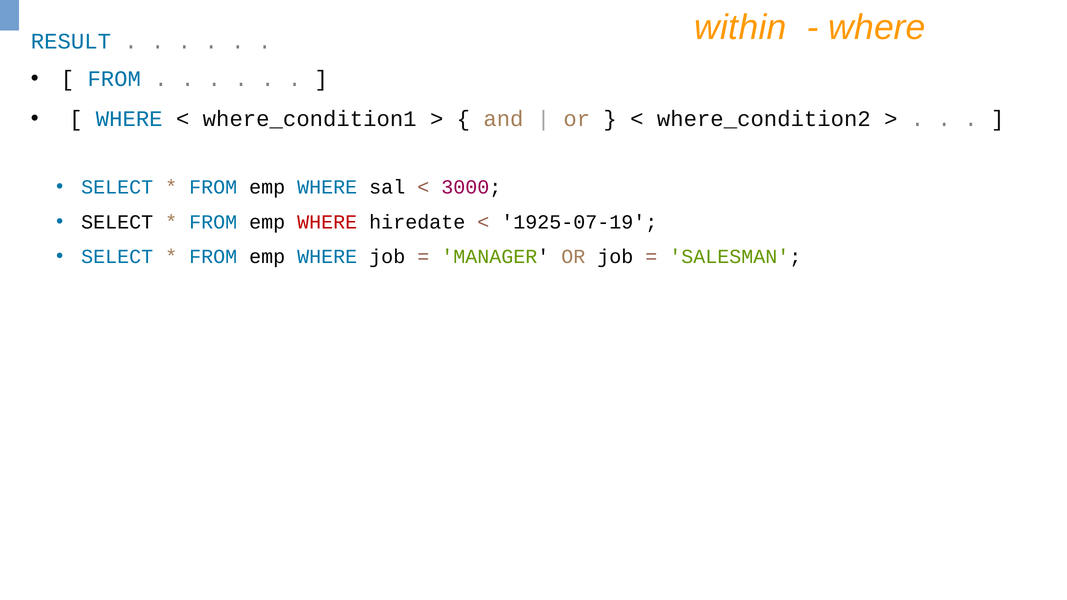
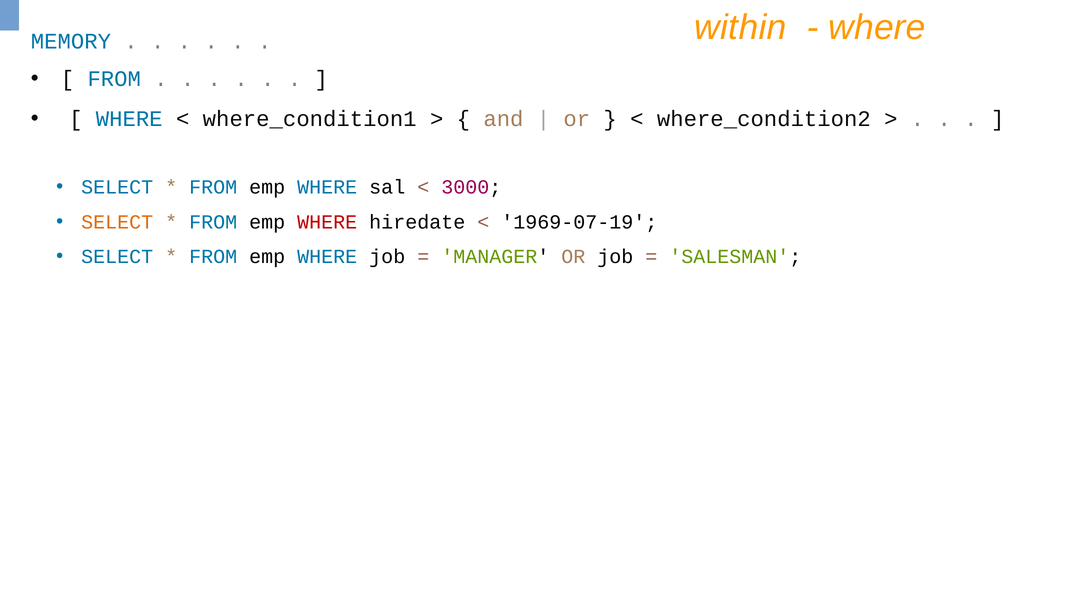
RESULT: RESULT -> MEMORY
SELECT at (117, 222) colour: black -> orange
1925-07-19: 1925-07-19 -> 1969-07-19
